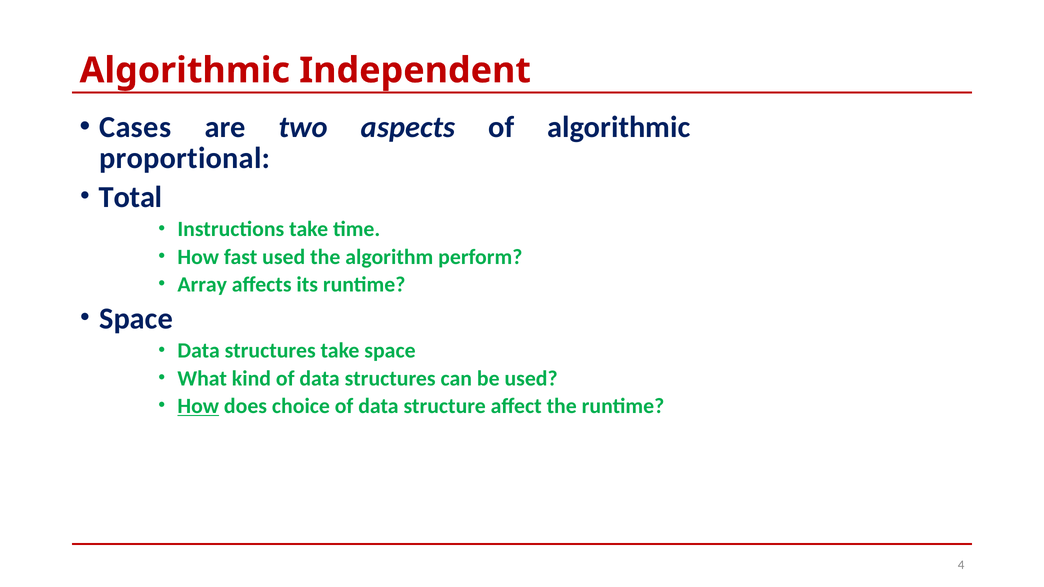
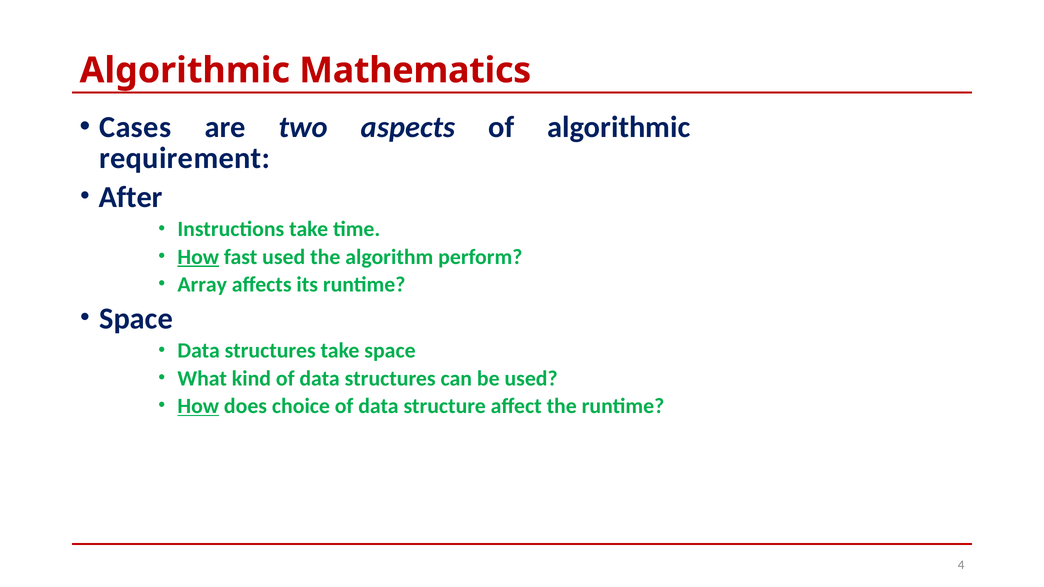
Independent: Independent -> Mathematics
proportional: proportional -> requirement
Total: Total -> After
How at (198, 257) underline: none -> present
